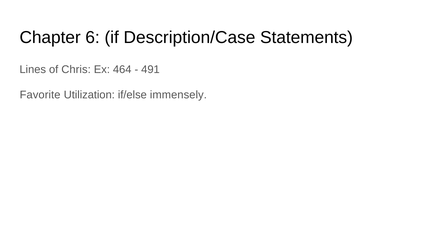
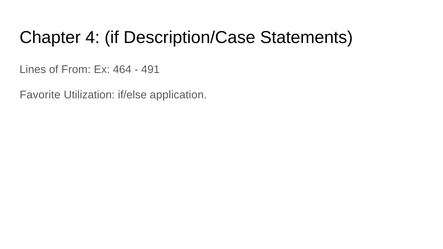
6: 6 -> 4
Chris: Chris -> From
immensely: immensely -> application
